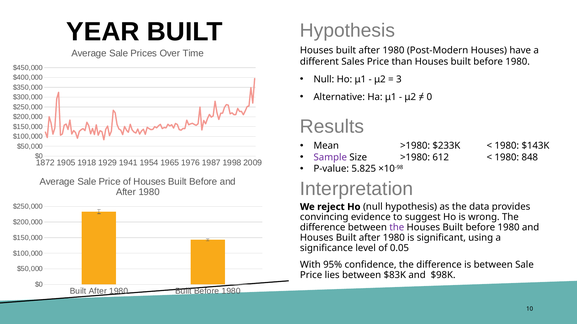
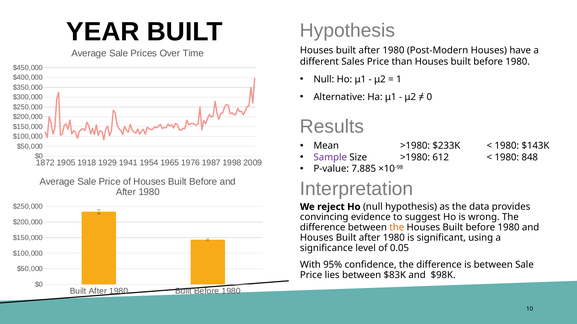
3: 3 -> 1
5.825: 5.825 -> 7.885
the at (397, 228) colour: purple -> orange
